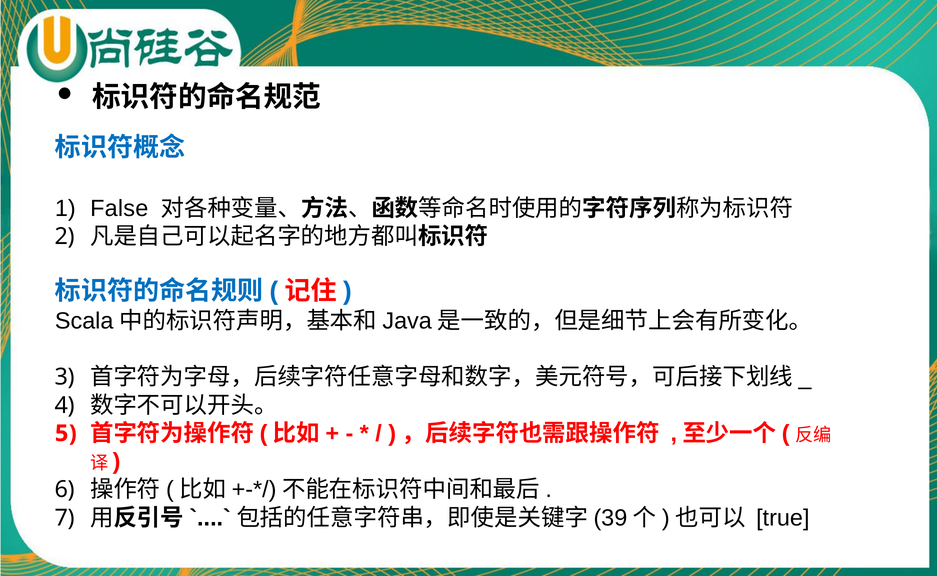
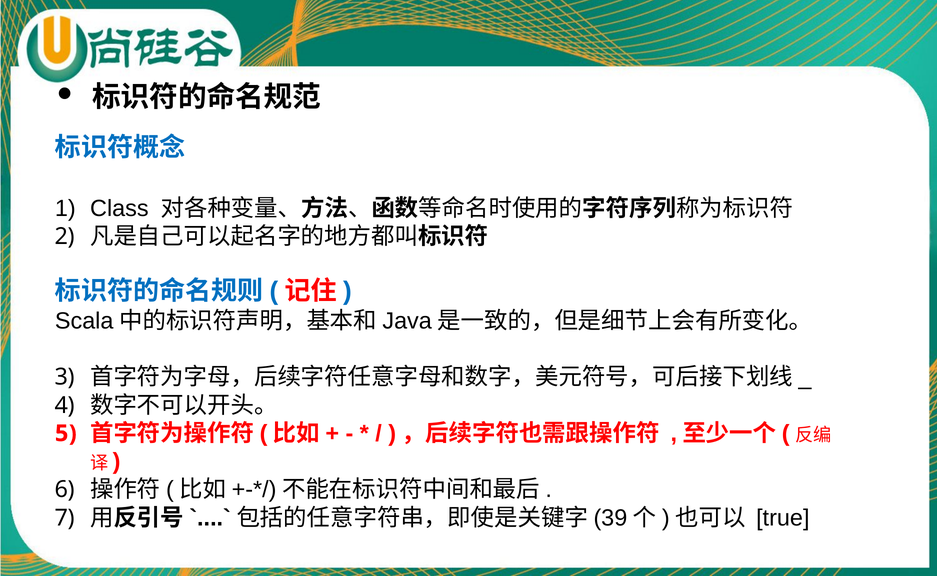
False: False -> Class
